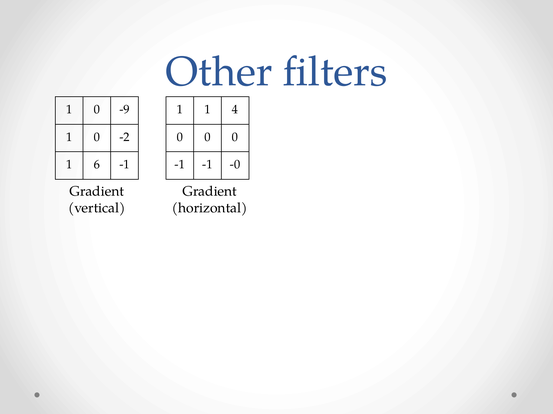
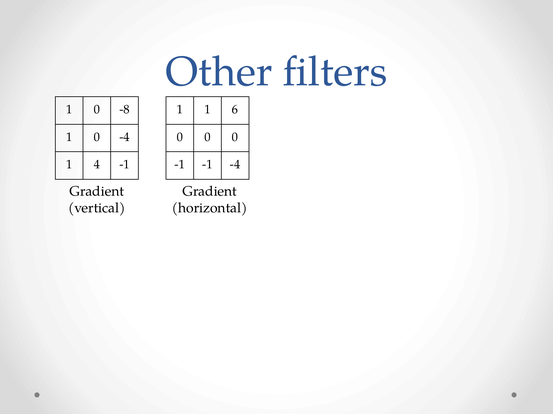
-9: -9 -> -8
4: 4 -> 6
0 -2: -2 -> -4
6: 6 -> 4
-1 -0: -0 -> -4
